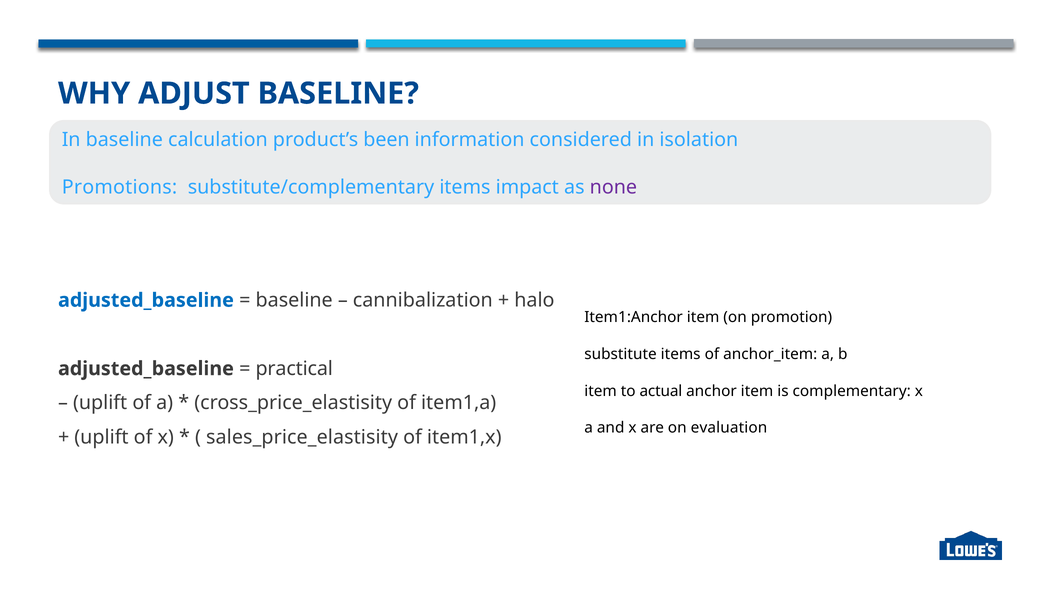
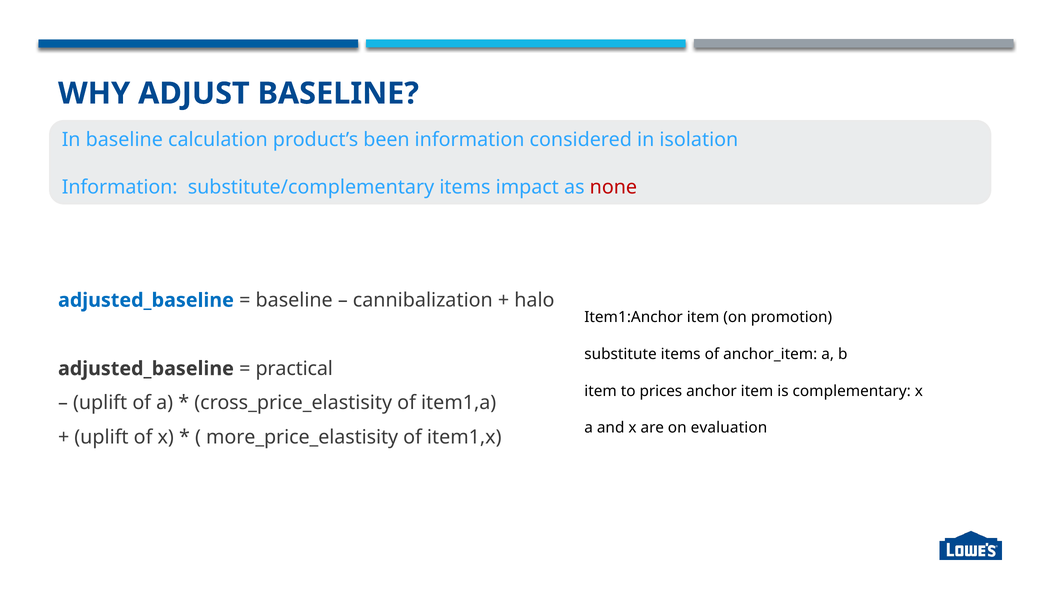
Promotions at (120, 187): Promotions -> Information
none colour: purple -> red
actual: actual -> prices
sales_price_elastisity: sales_price_elastisity -> more_price_elastisity
